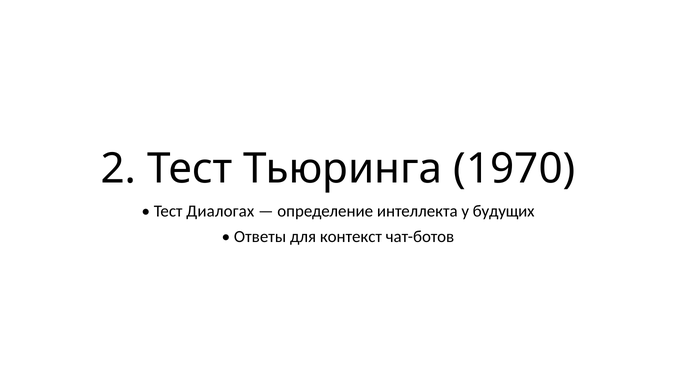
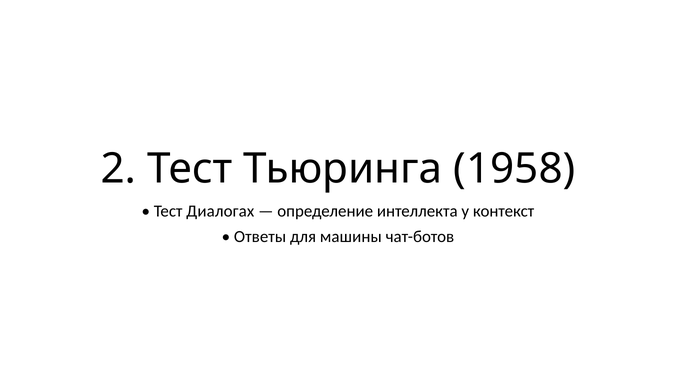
1970: 1970 -> 1958
будущих: будущих -> контекст
контекст: контекст -> машины
